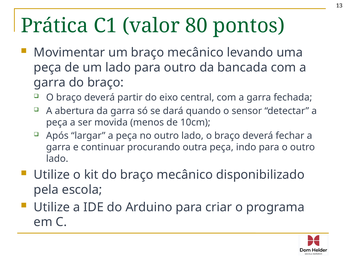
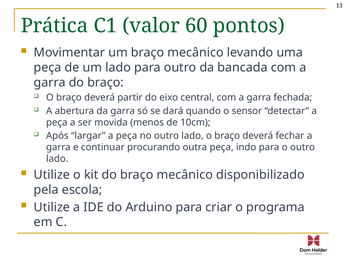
80: 80 -> 60
